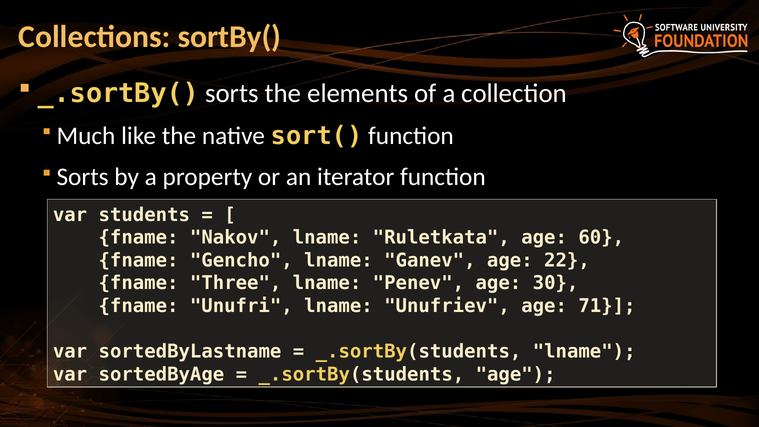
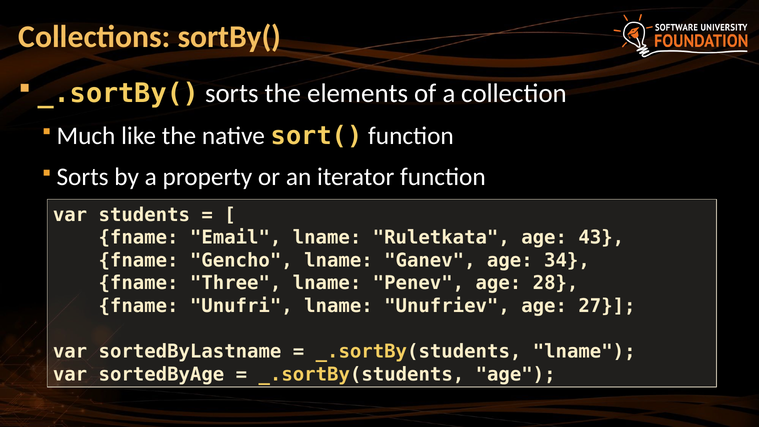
Nakov: Nakov -> Email
60: 60 -> 43
22: 22 -> 34
30: 30 -> 28
71: 71 -> 27
